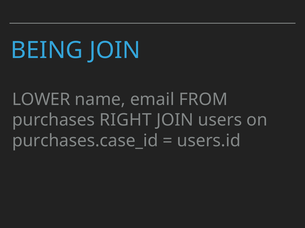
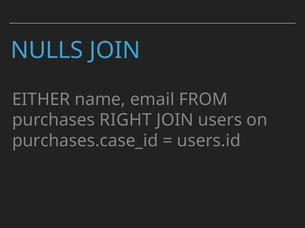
BEING: BEING -> NULLS
LOWER: LOWER -> EITHER
